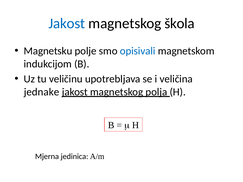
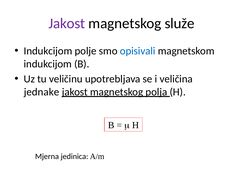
Jakost at (67, 24) colour: blue -> purple
škola: škola -> služe
Magnetsku at (48, 51): Magnetsku -> Indukcijom
